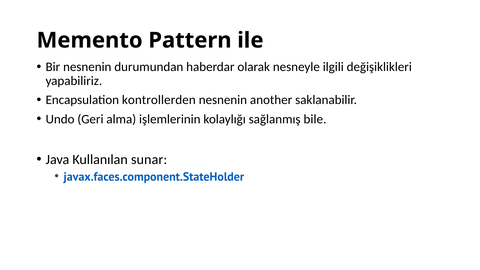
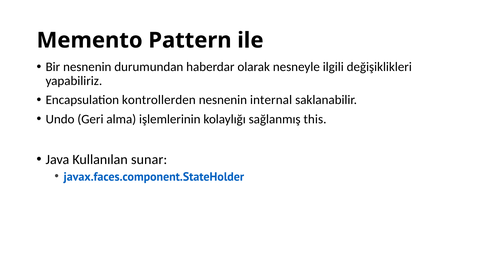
another: another -> internal
bile: bile -> this
